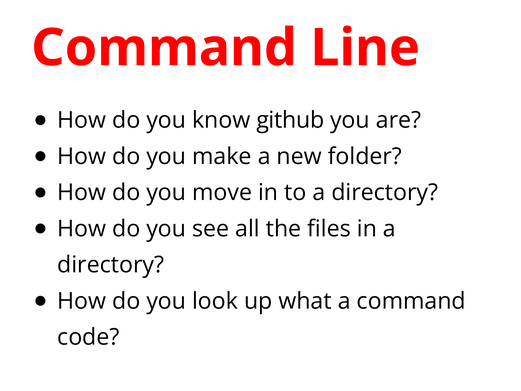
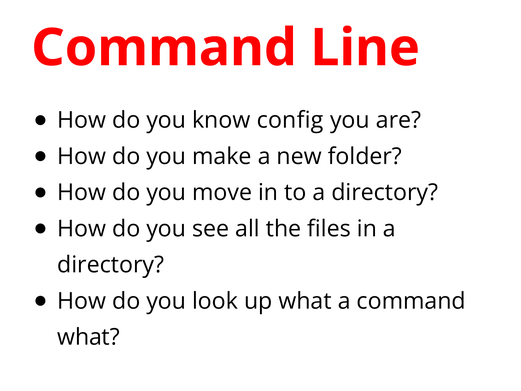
github: github -> config
code at (88, 337): code -> what
